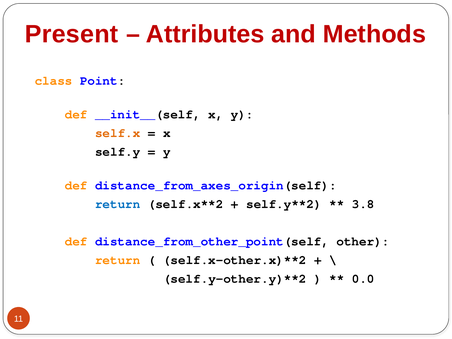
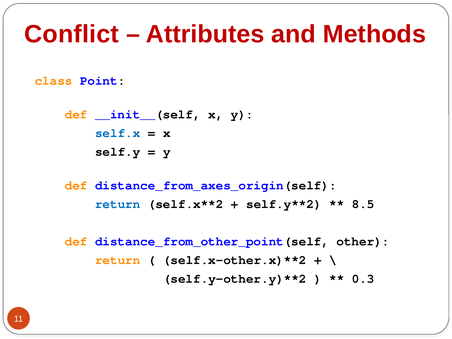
Present: Present -> Conflict
self.x colour: orange -> blue
3.8: 3.8 -> 8.5
0.0: 0.0 -> 0.3
